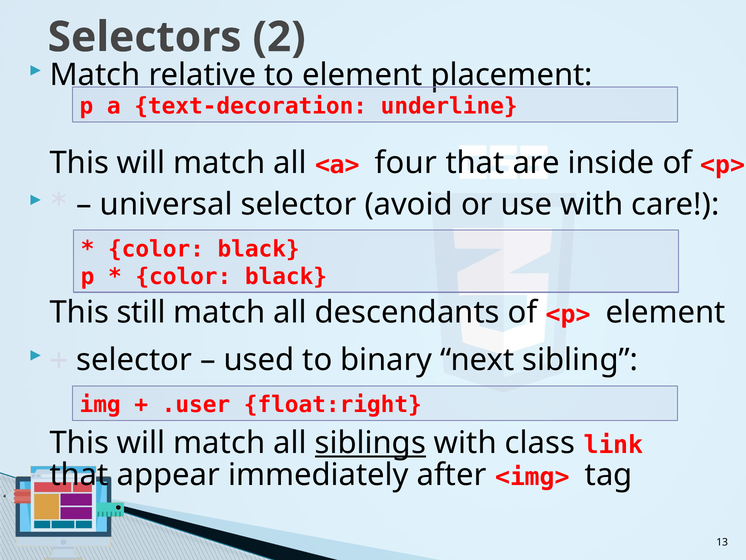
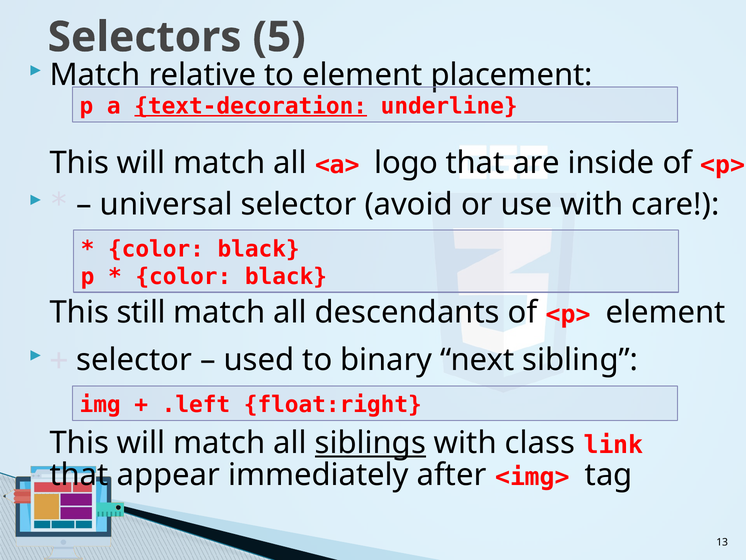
2: 2 -> 5
text-decoration underline: none -> present
four: four -> logo
.user: .user -> .left
